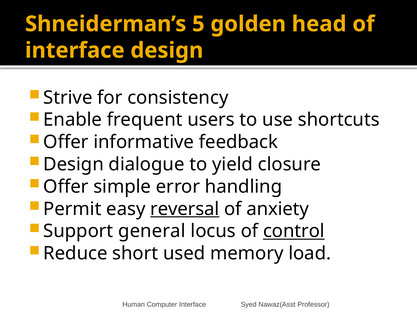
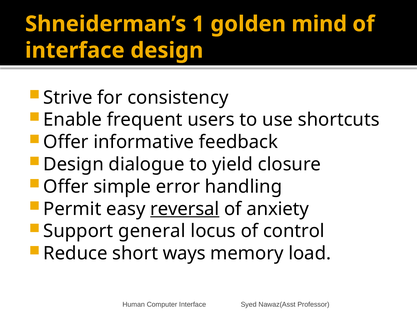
5: 5 -> 1
head: head -> mind
control underline: present -> none
used: used -> ways
